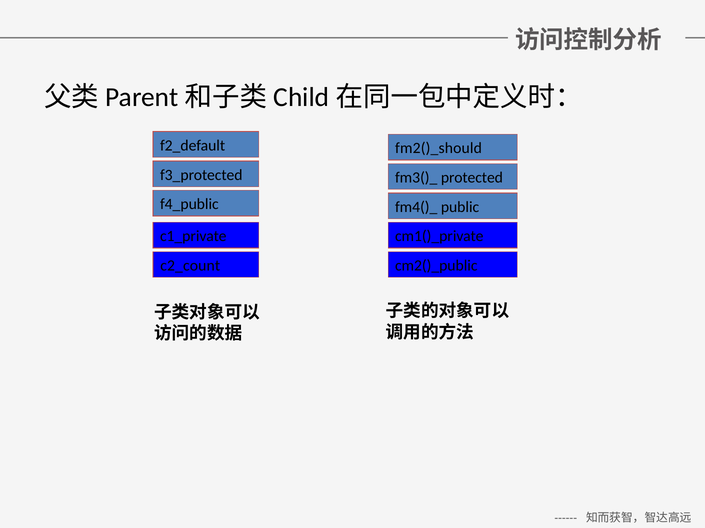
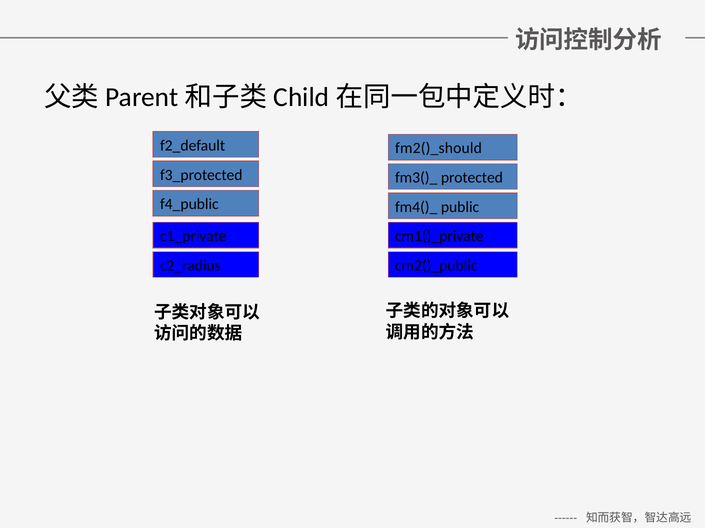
c2_count: c2_count -> c2_radius
